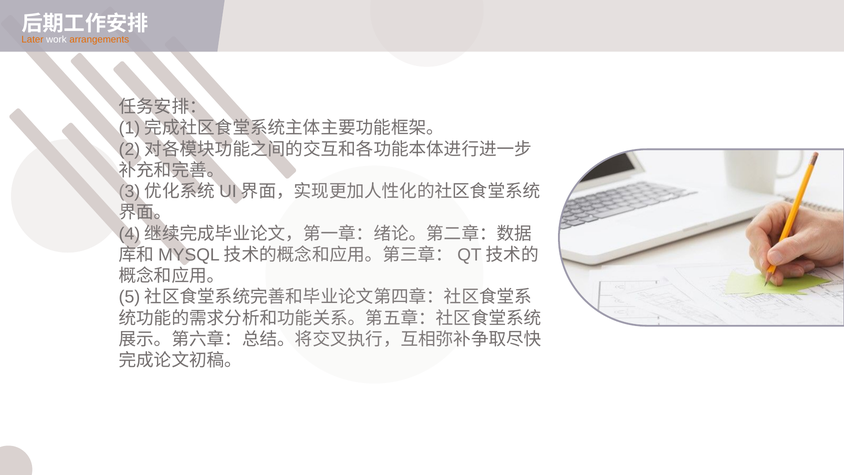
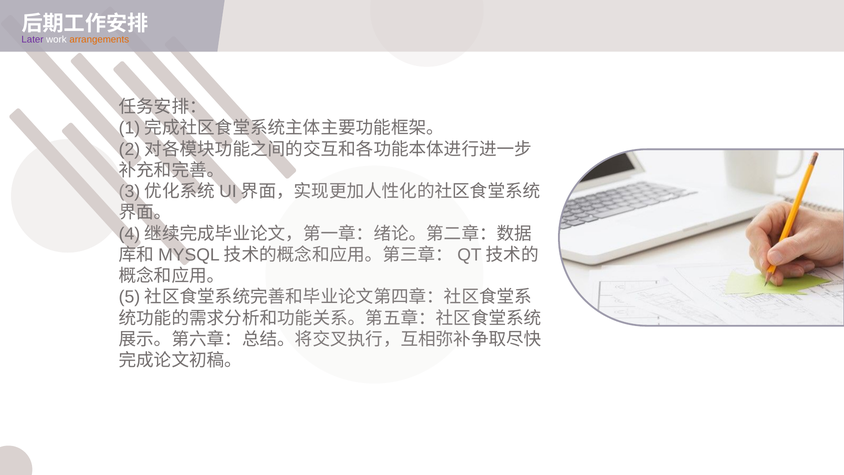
Later colour: orange -> purple
